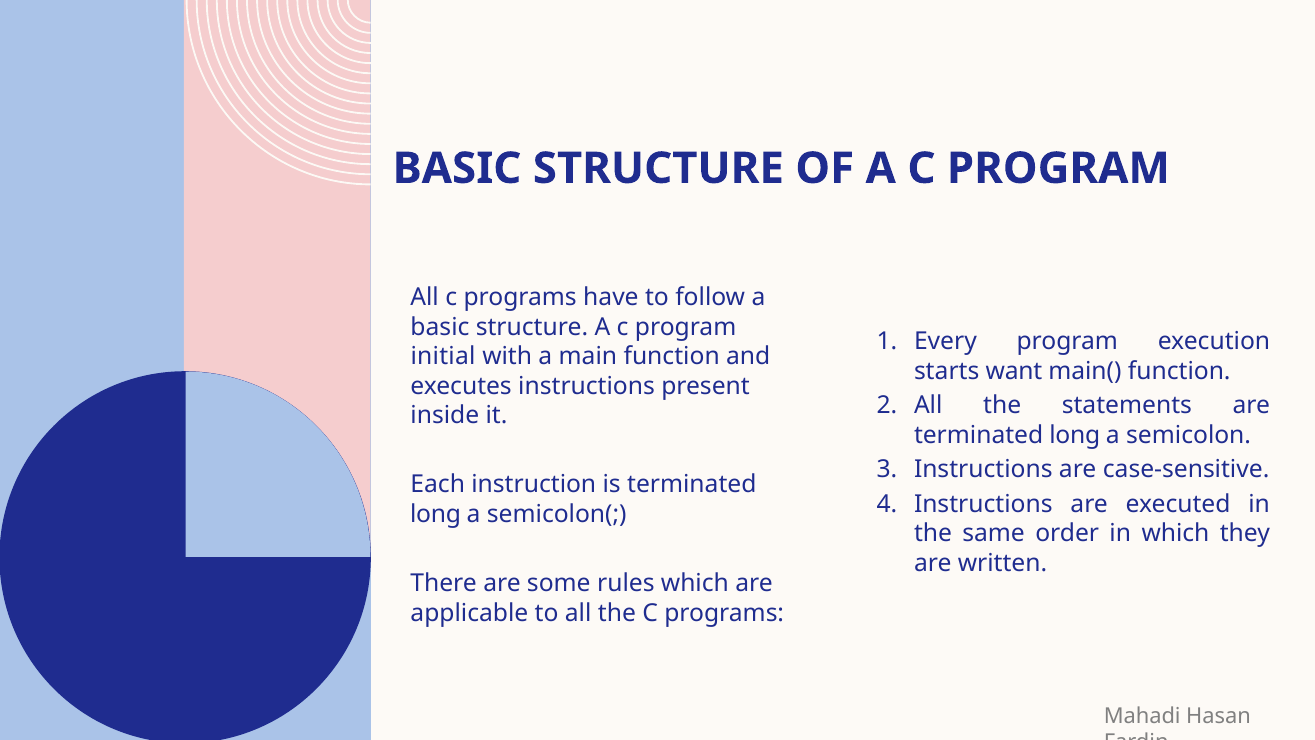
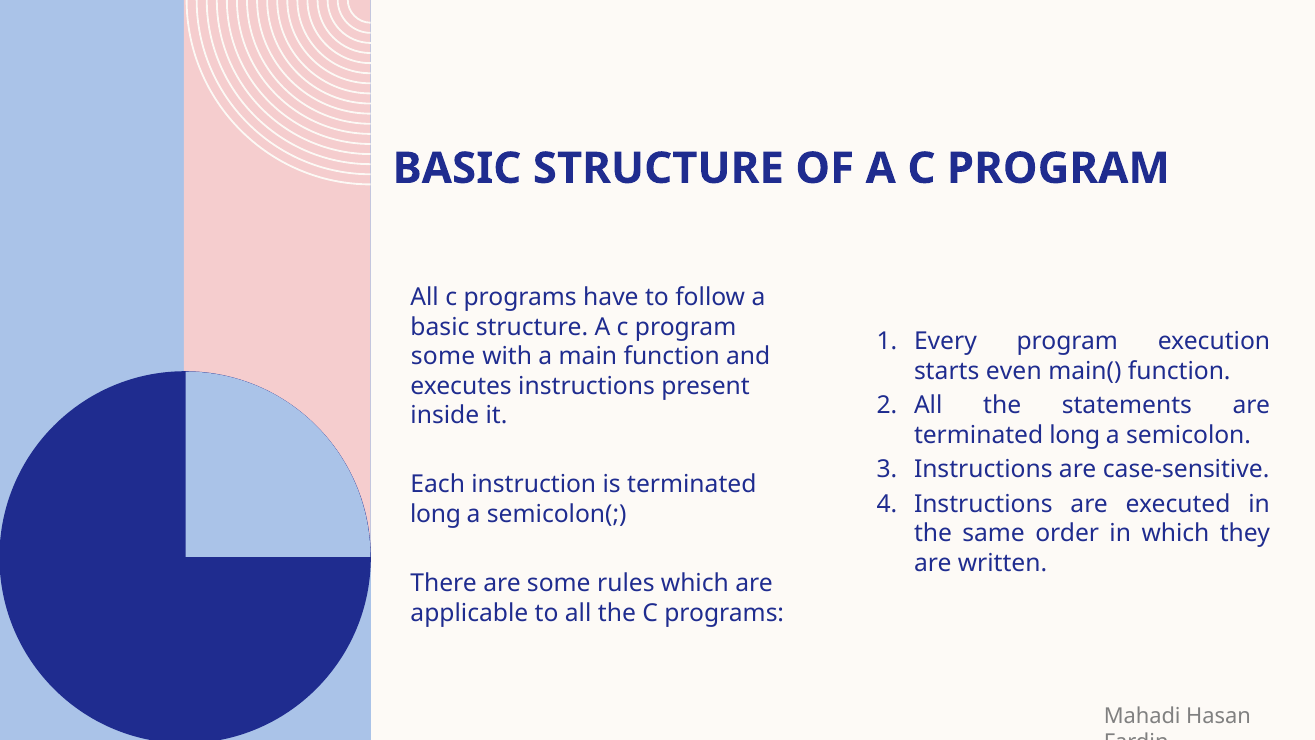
initial at (443, 356): initial -> some
want: want -> even
